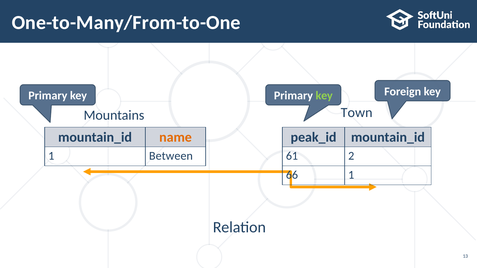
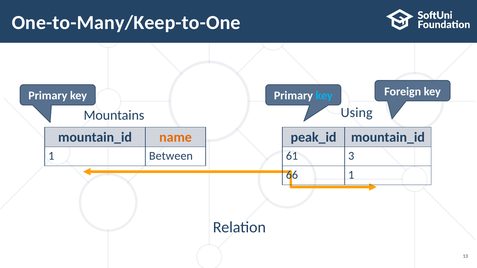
One-to-Many/From-to-One: One-to-Many/From-to-One -> One-to-Many/Keep-to-One
key at (324, 96) colour: light green -> light blue
Town: Town -> Using
2: 2 -> 3
